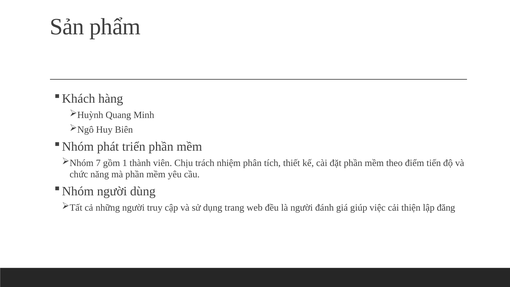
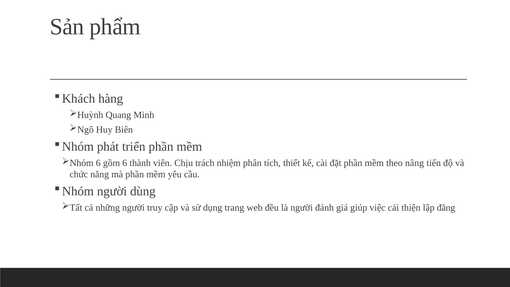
7 at (98, 163): 7 -> 6
gồm 1: 1 -> 6
điểm: điểm -> nâng
